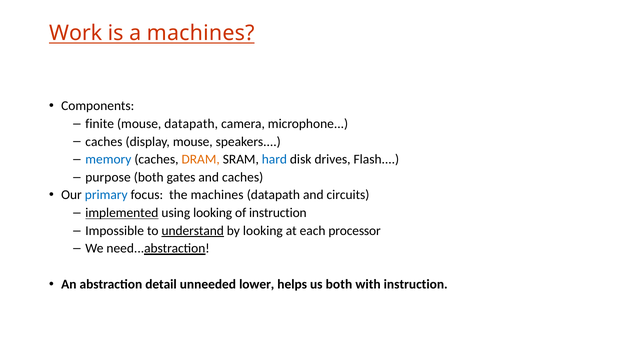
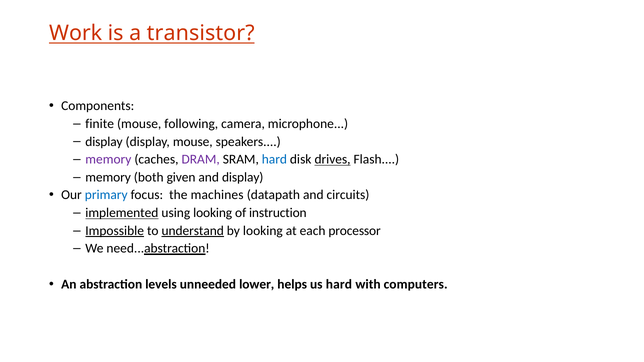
a machines: machines -> transistor
mouse datapath: datapath -> following
caches at (104, 142): caches -> display
memory at (108, 160) colour: blue -> purple
DRAM colour: orange -> purple
drives underline: none -> present
purpose at (108, 177): purpose -> memory
gates: gates -> given
and caches: caches -> display
Impossible underline: none -> present
detail: detail -> levels
us both: both -> hard
with instruction: instruction -> computers
